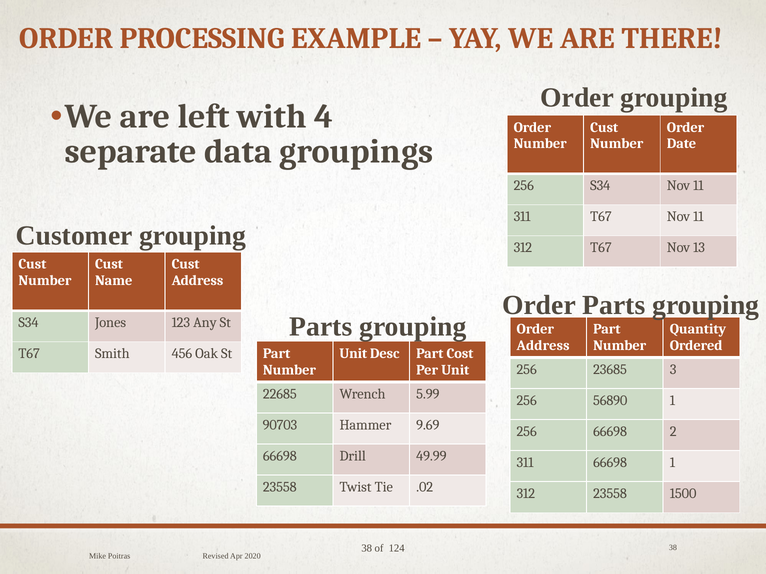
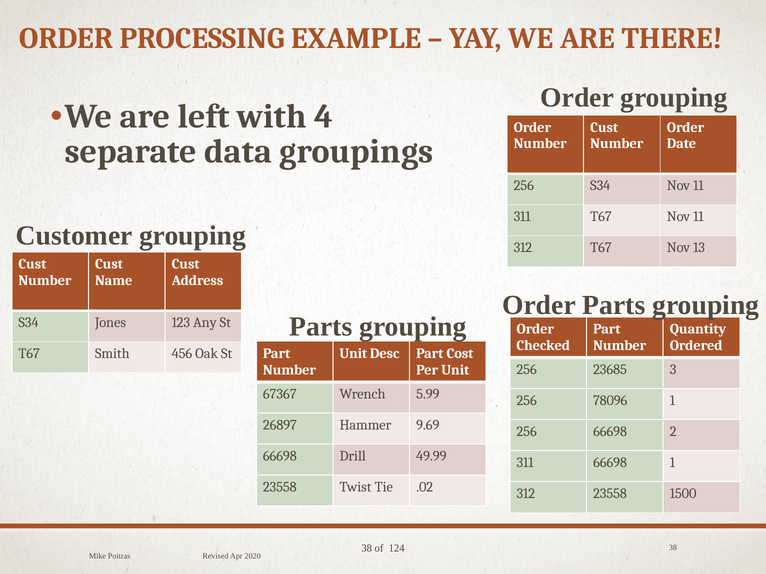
Address at (543, 346): Address -> Checked
22685: 22685 -> 67367
56890: 56890 -> 78096
90703: 90703 -> 26897
